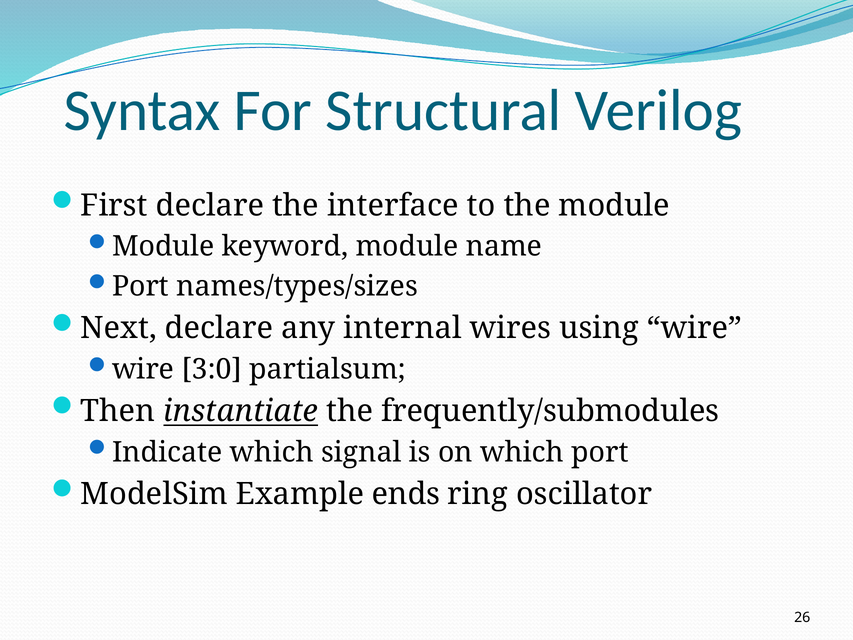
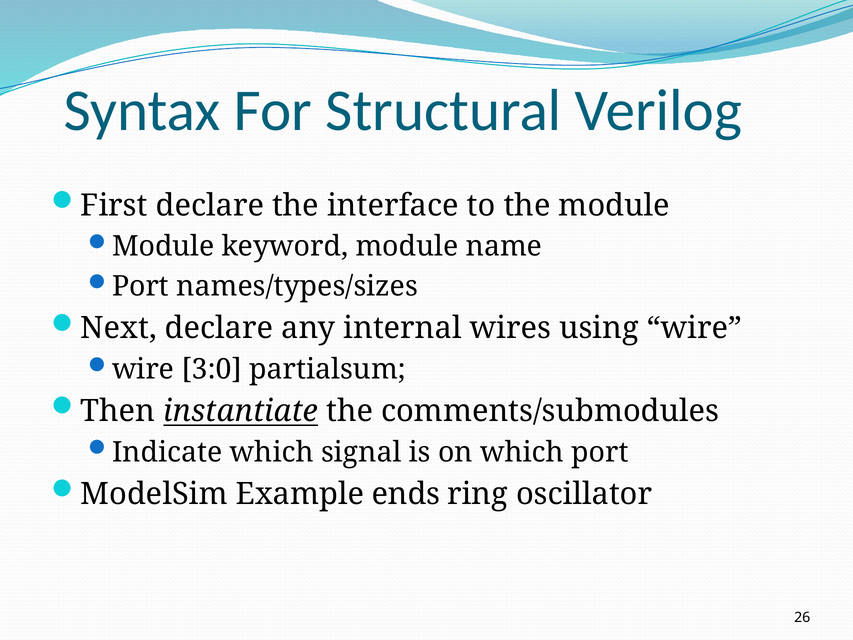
frequently/submodules: frequently/submodules -> comments/submodules
